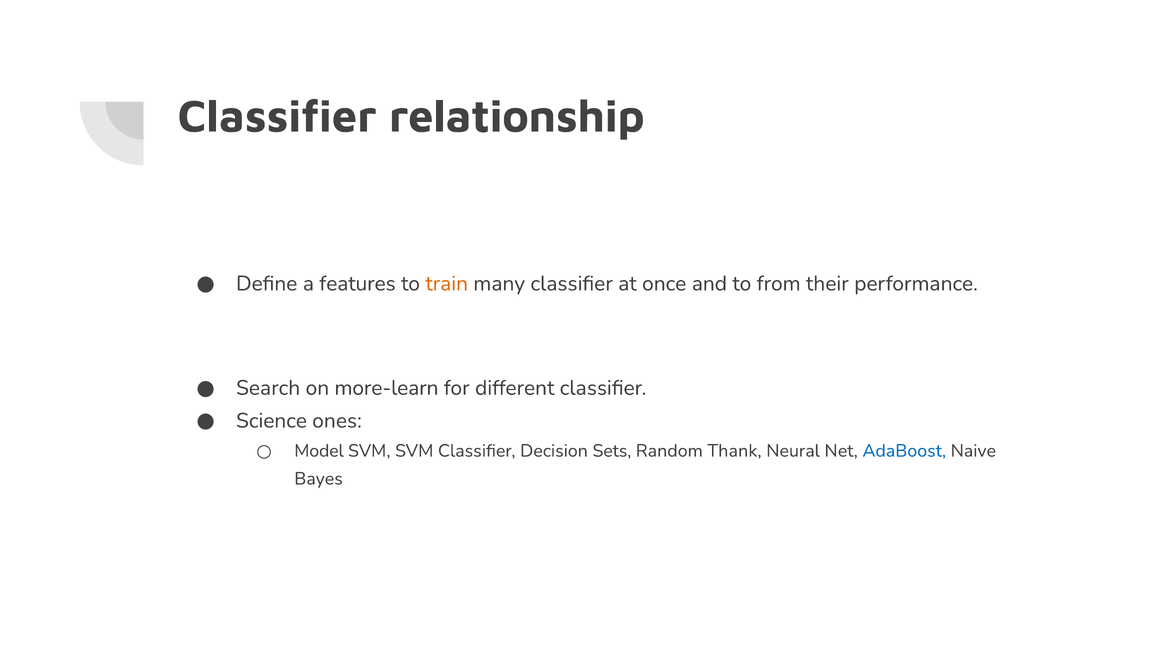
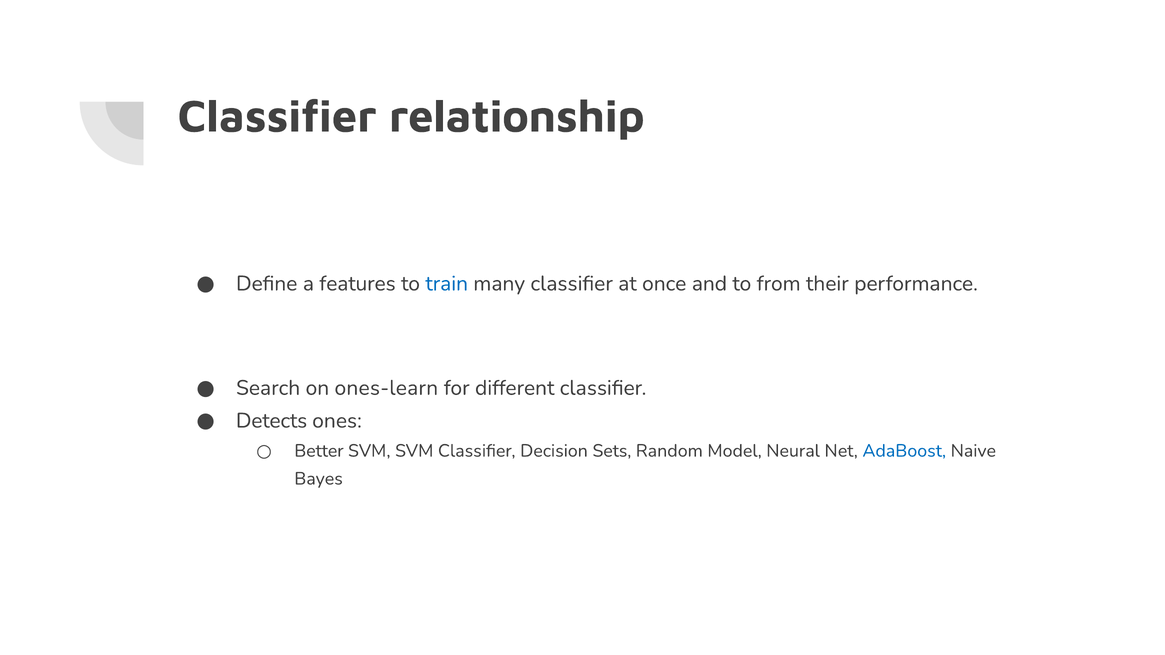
train colour: orange -> blue
more-learn: more-learn -> ones-learn
Science: Science -> Detects
Model: Model -> Better
Thank: Thank -> Model
